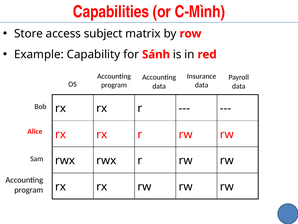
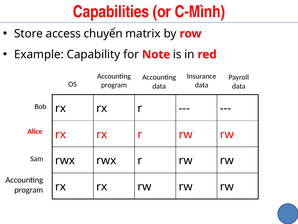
subject: subject -> chuyển
Sánh: Sánh -> Note
